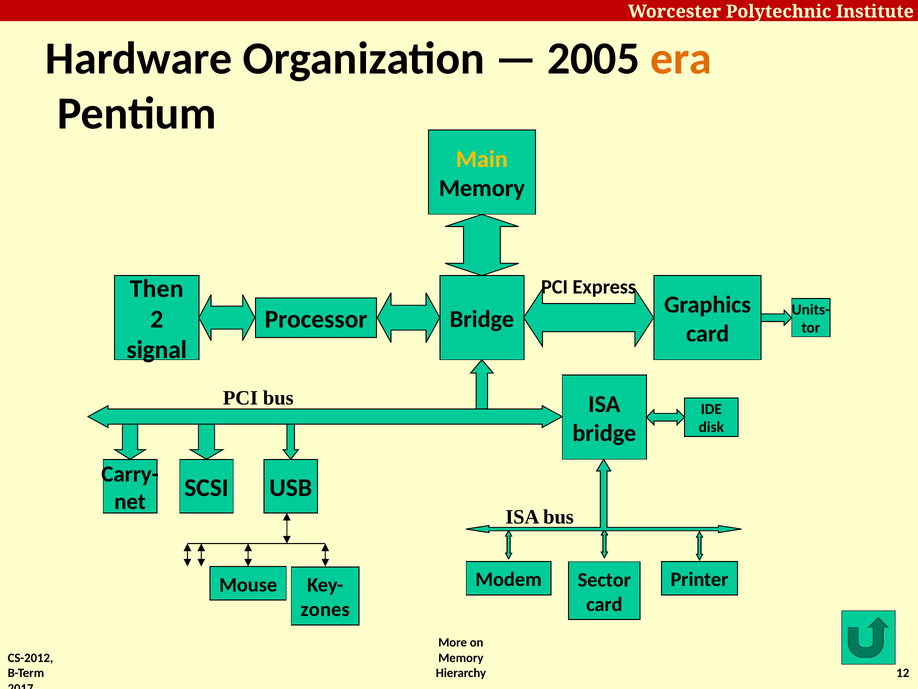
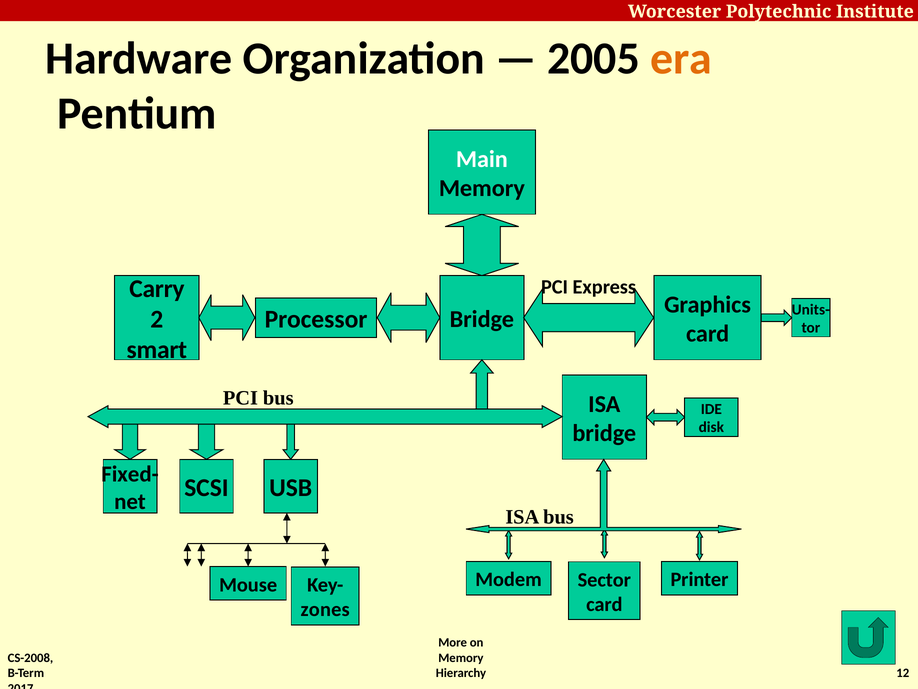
Main colour: yellow -> white
Then: Then -> Carry
signal: signal -> smart
Carry-: Carry- -> Fixed-
CS-2012: CS-2012 -> CS-2008
